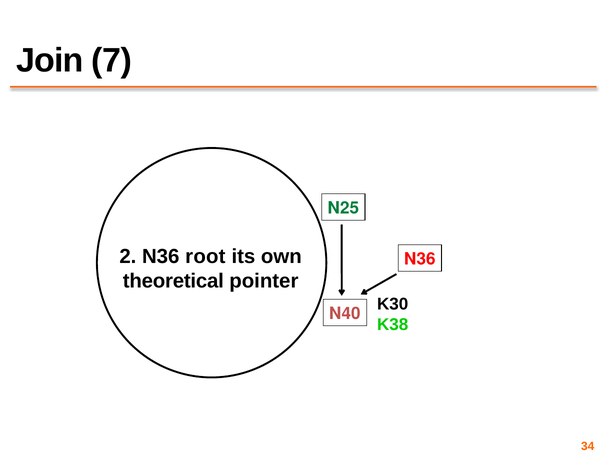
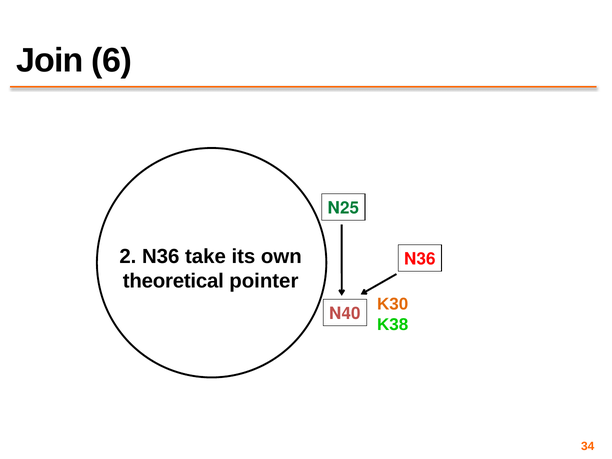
7: 7 -> 6
root: root -> take
K30 colour: black -> orange
